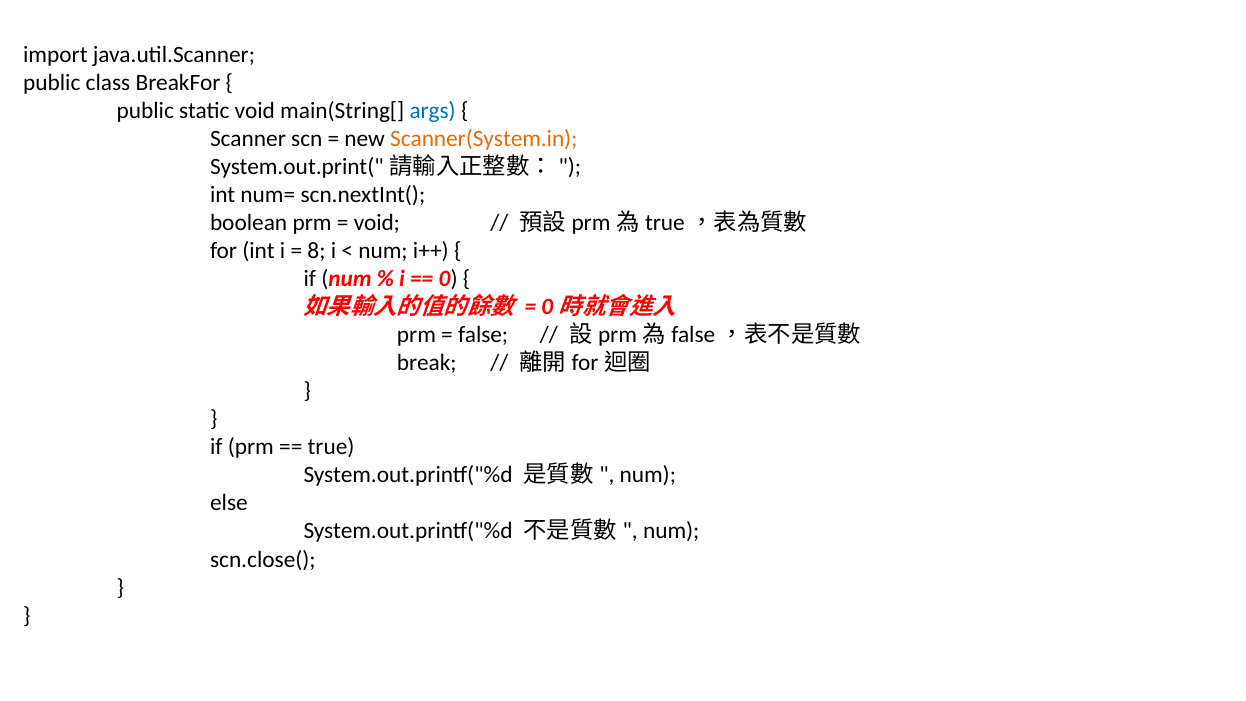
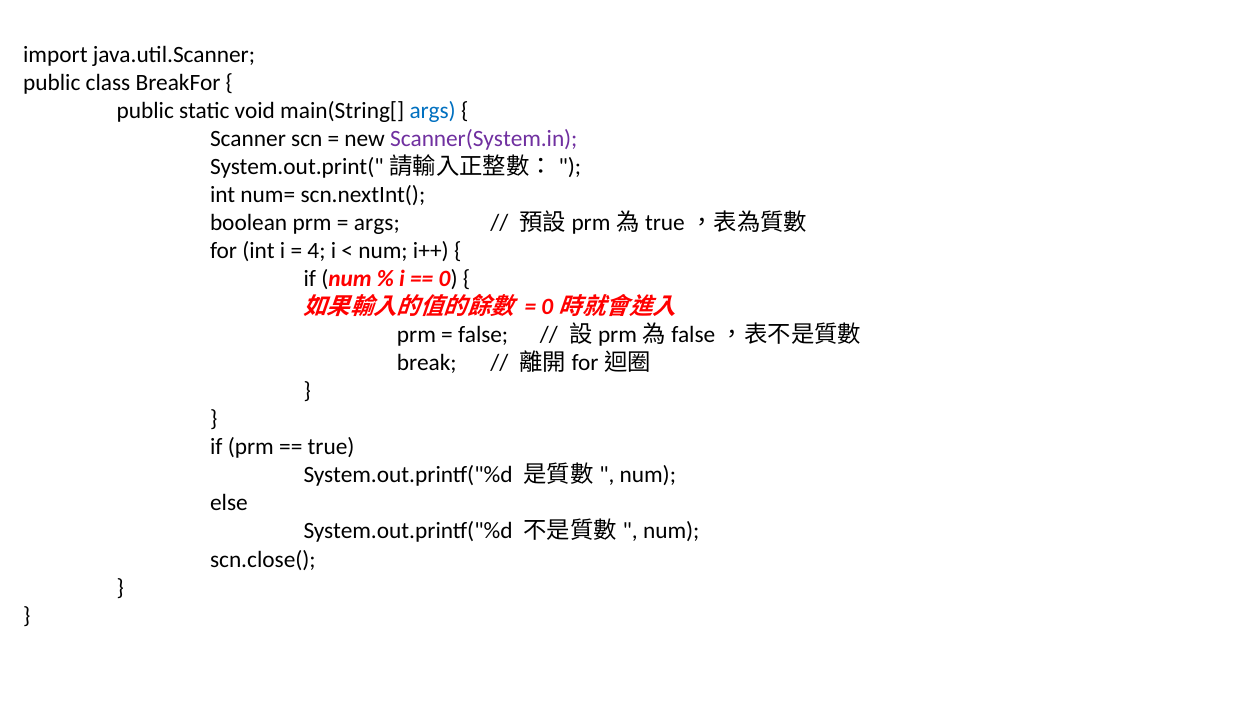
Scanner(System.in colour: orange -> purple
void at (377, 223): void -> args
8: 8 -> 4
